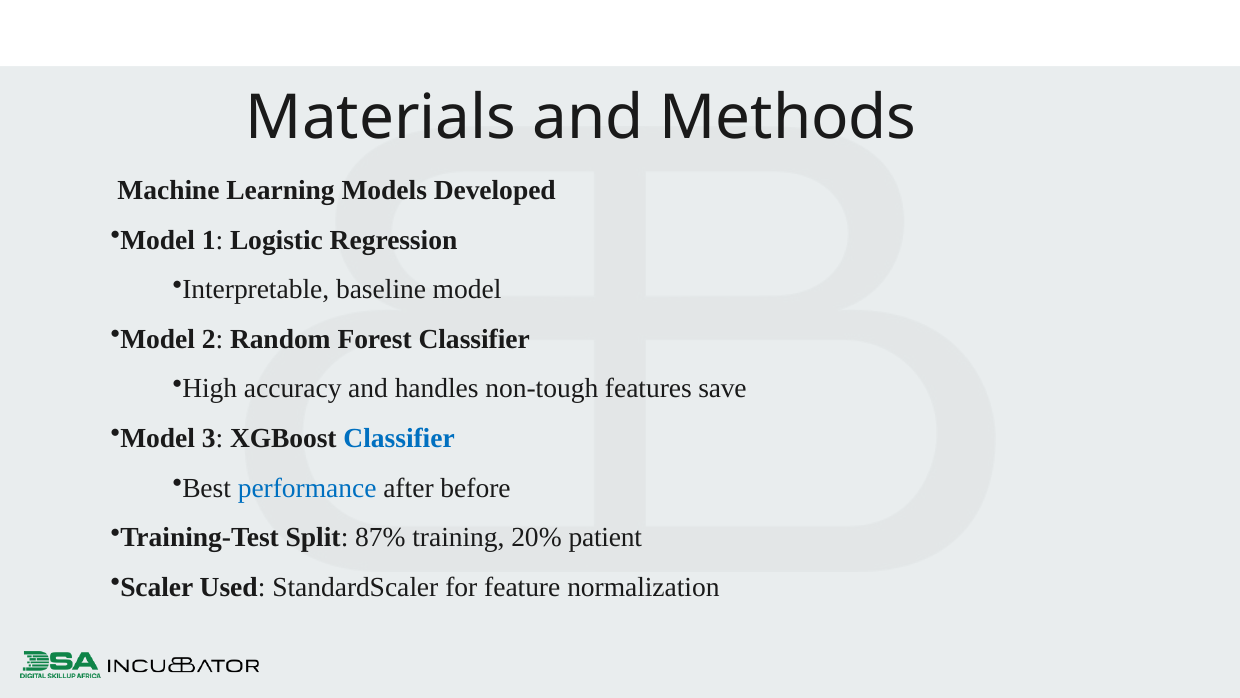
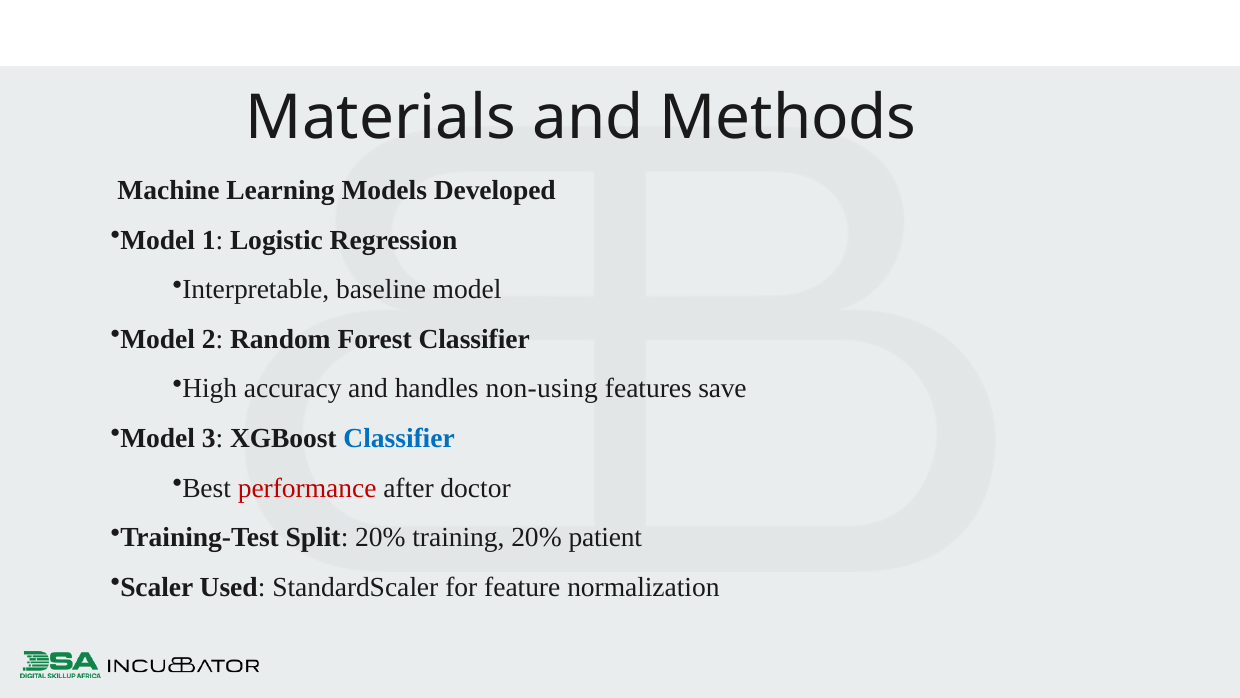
non-tough: non-tough -> non-using
performance colour: blue -> red
before: before -> doctor
Split 87%: 87% -> 20%
